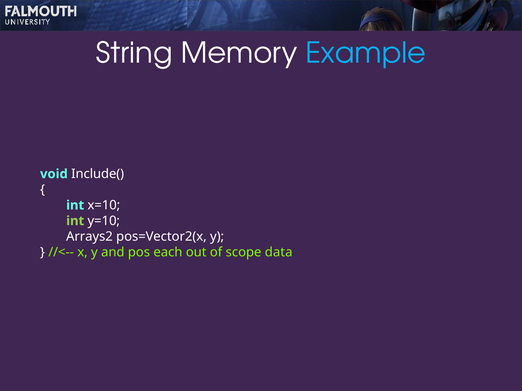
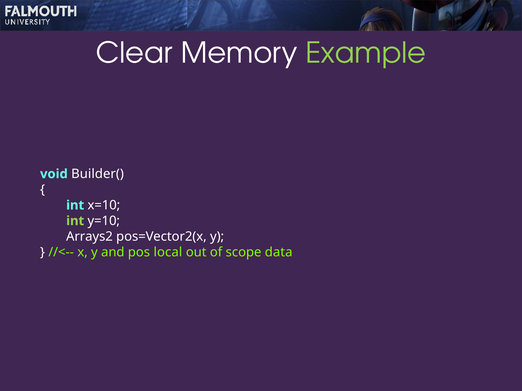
String: String -> Clear
Example colour: light blue -> light green
Include(: Include( -> Builder(
each: each -> local
